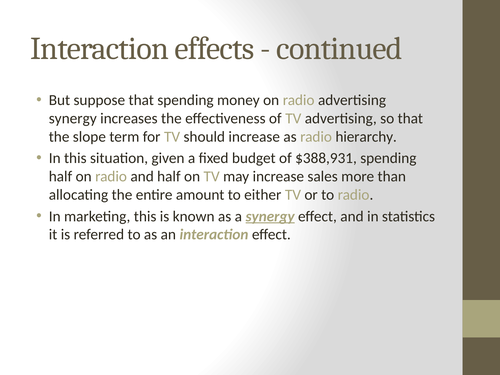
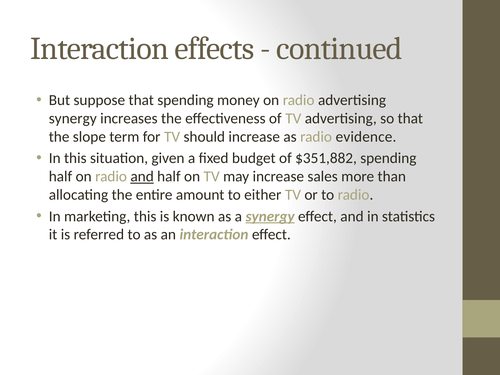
hierarchy: hierarchy -> evidence
$388,931: $388,931 -> $351,882
and at (142, 177) underline: none -> present
